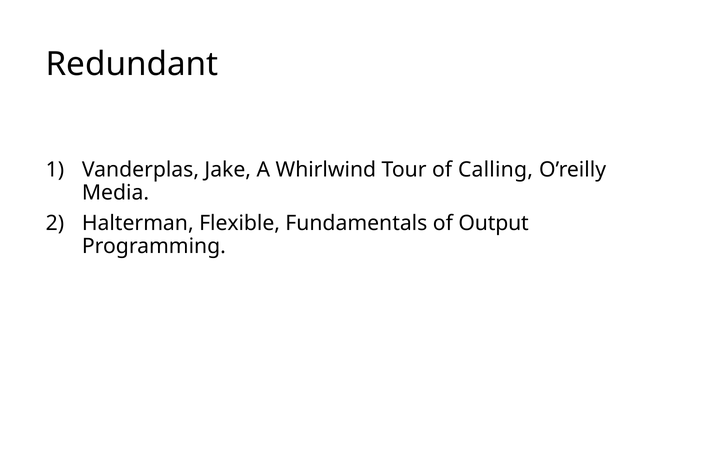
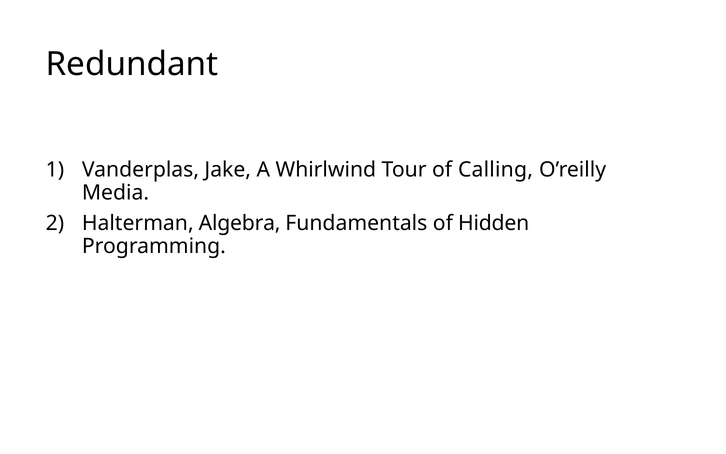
Flexible: Flexible -> Algebra
Output: Output -> Hidden
